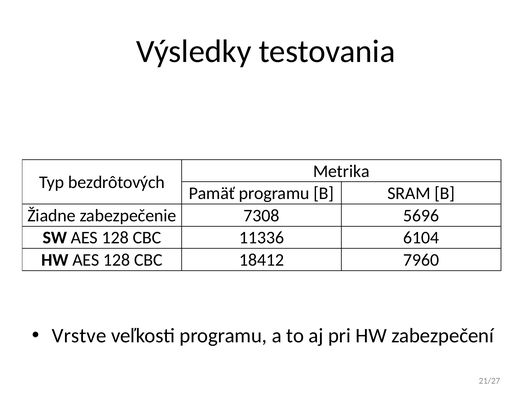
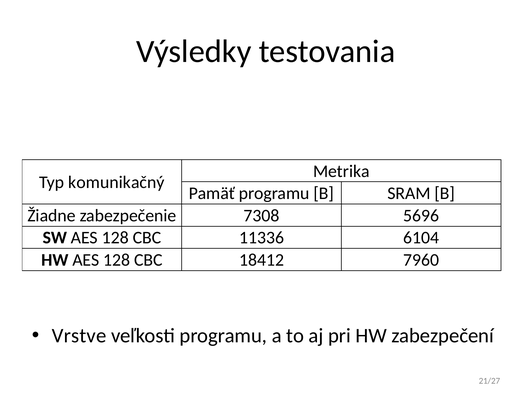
bezdrôtových: bezdrôtových -> komunikačný
